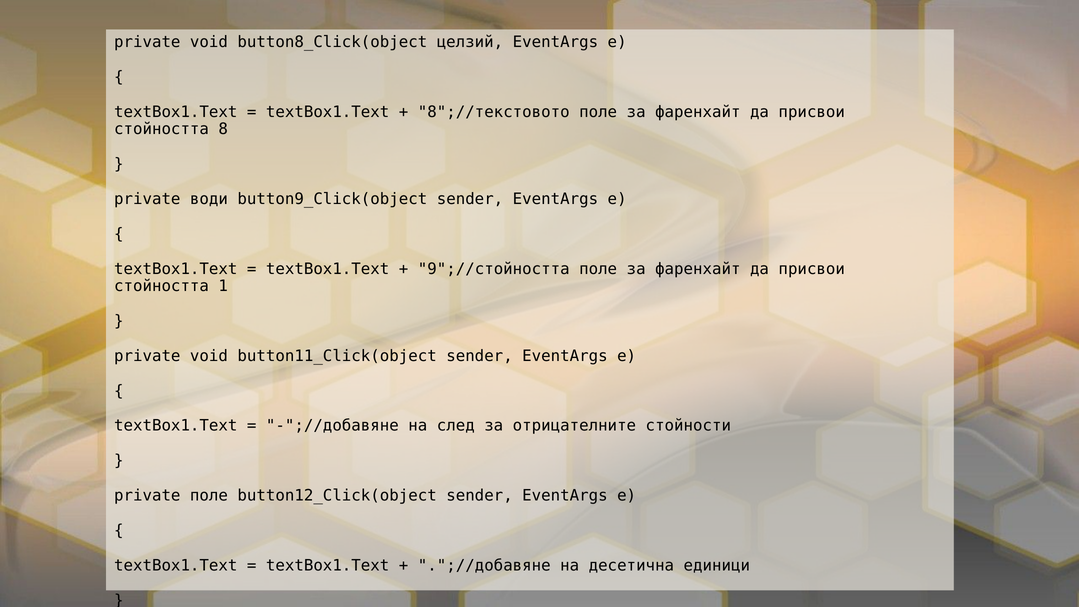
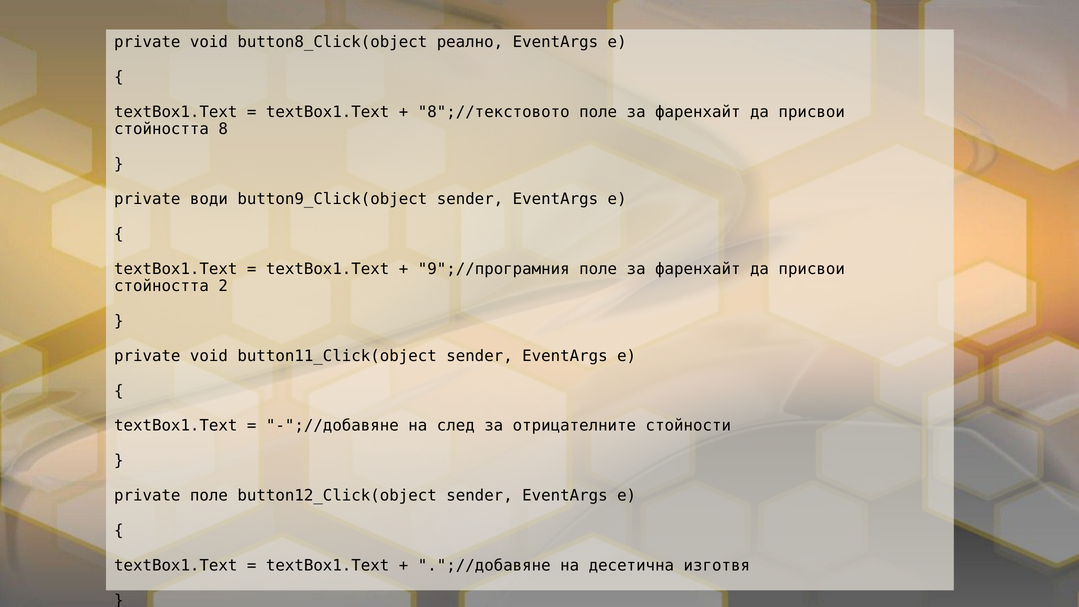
целзий: целзий -> реално
9";//стойността: 9";//стойността -> 9";//програмния
1: 1 -> 2
единици: единици -> изготвя
